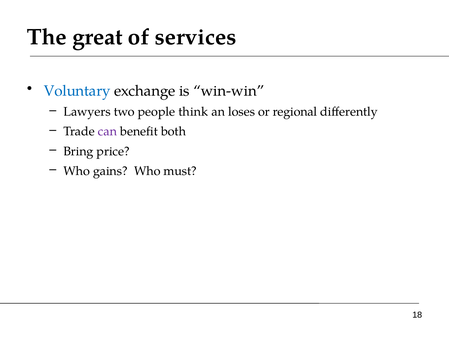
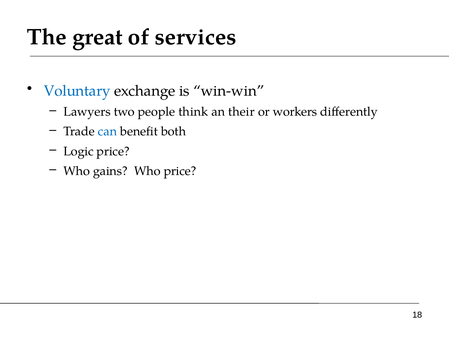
loses: loses -> their
regional: regional -> workers
can colour: purple -> blue
Bring: Bring -> Logic
Who must: must -> price
